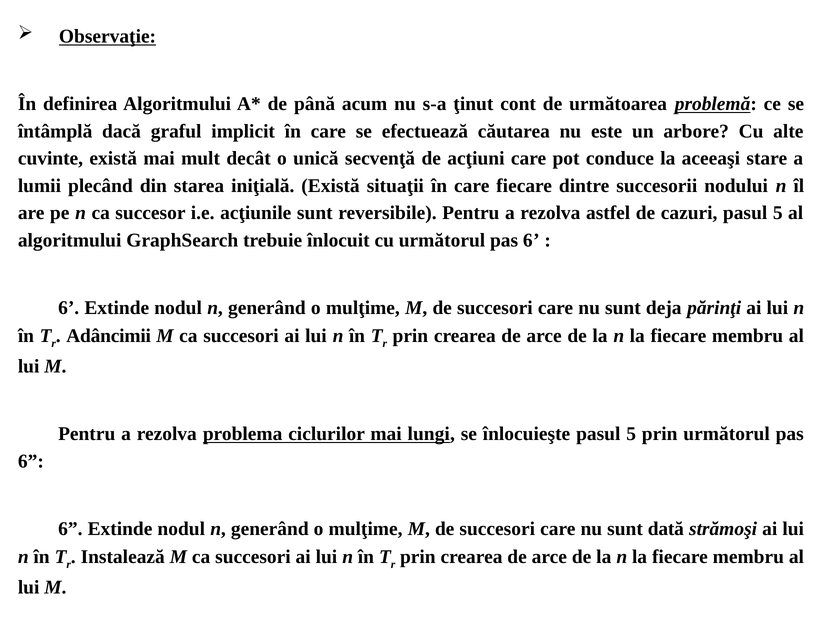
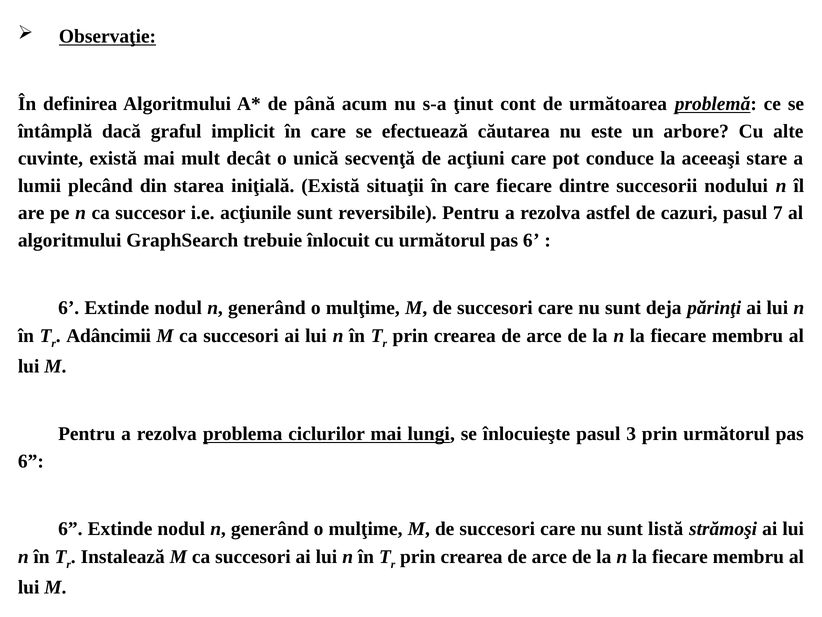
cazuri pasul 5: 5 -> 7
înlocuieşte pasul 5: 5 -> 3
dată: dată -> listă
